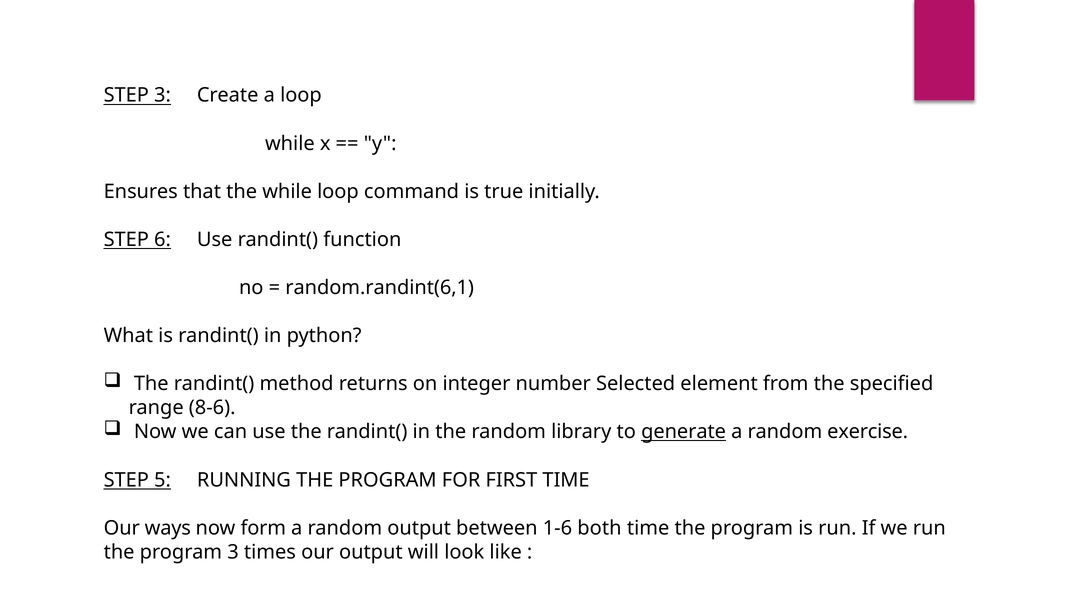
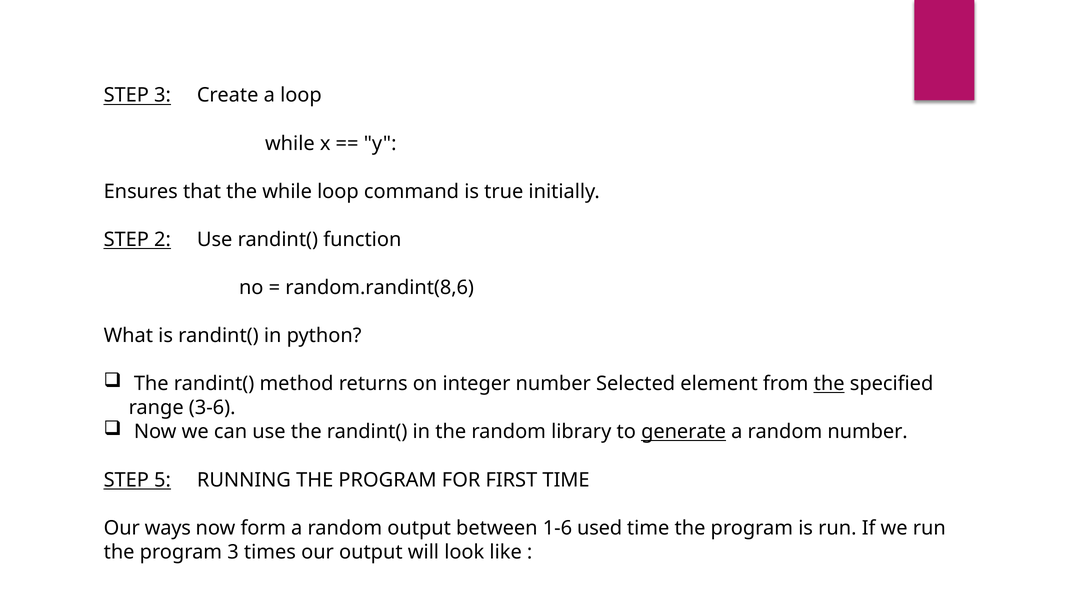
6: 6 -> 2
random.randint(6,1: random.randint(6,1 -> random.randint(8,6
the at (829, 384) underline: none -> present
8-6: 8-6 -> 3-6
random exercise: exercise -> number
both: both -> used
